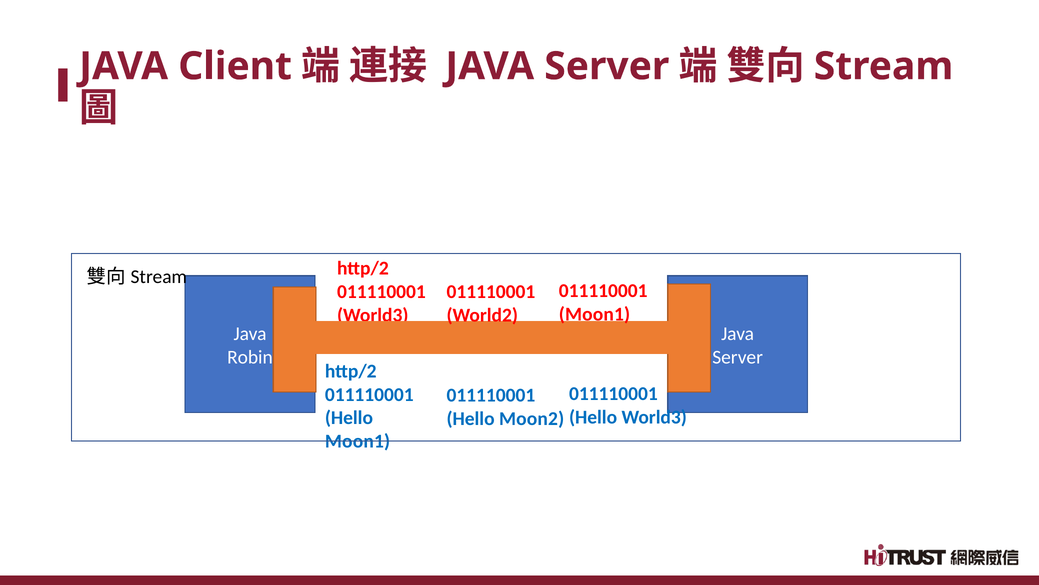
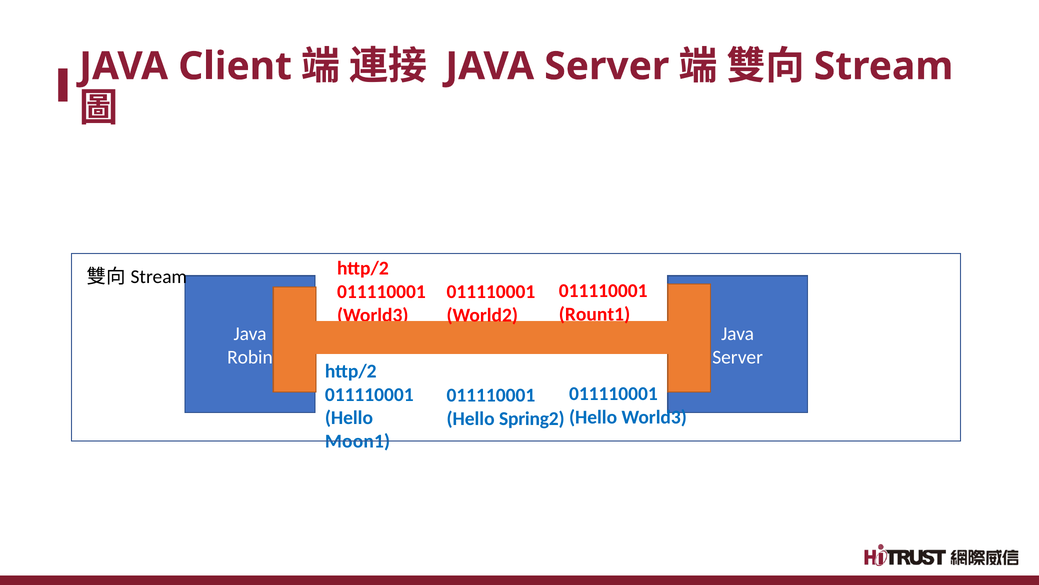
Moon1 at (594, 314): Moon1 -> Rount1
Moon2: Moon2 -> Spring2
